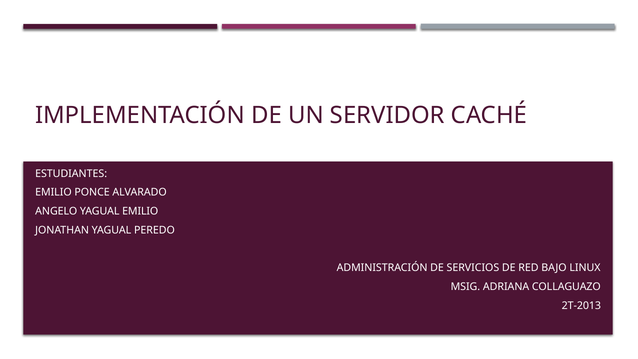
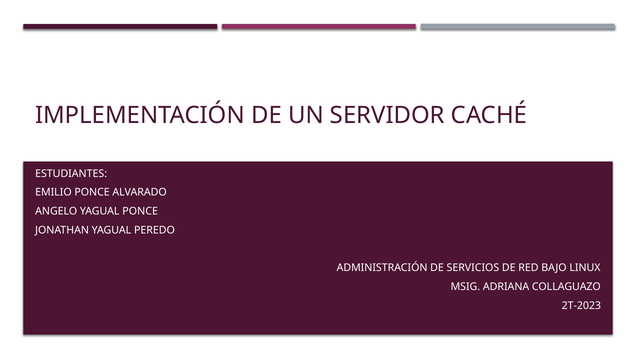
YAGUAL EMILIO: EMILIO -> PONCE
2T-2013: 2T-2013 -> 2T-2023
